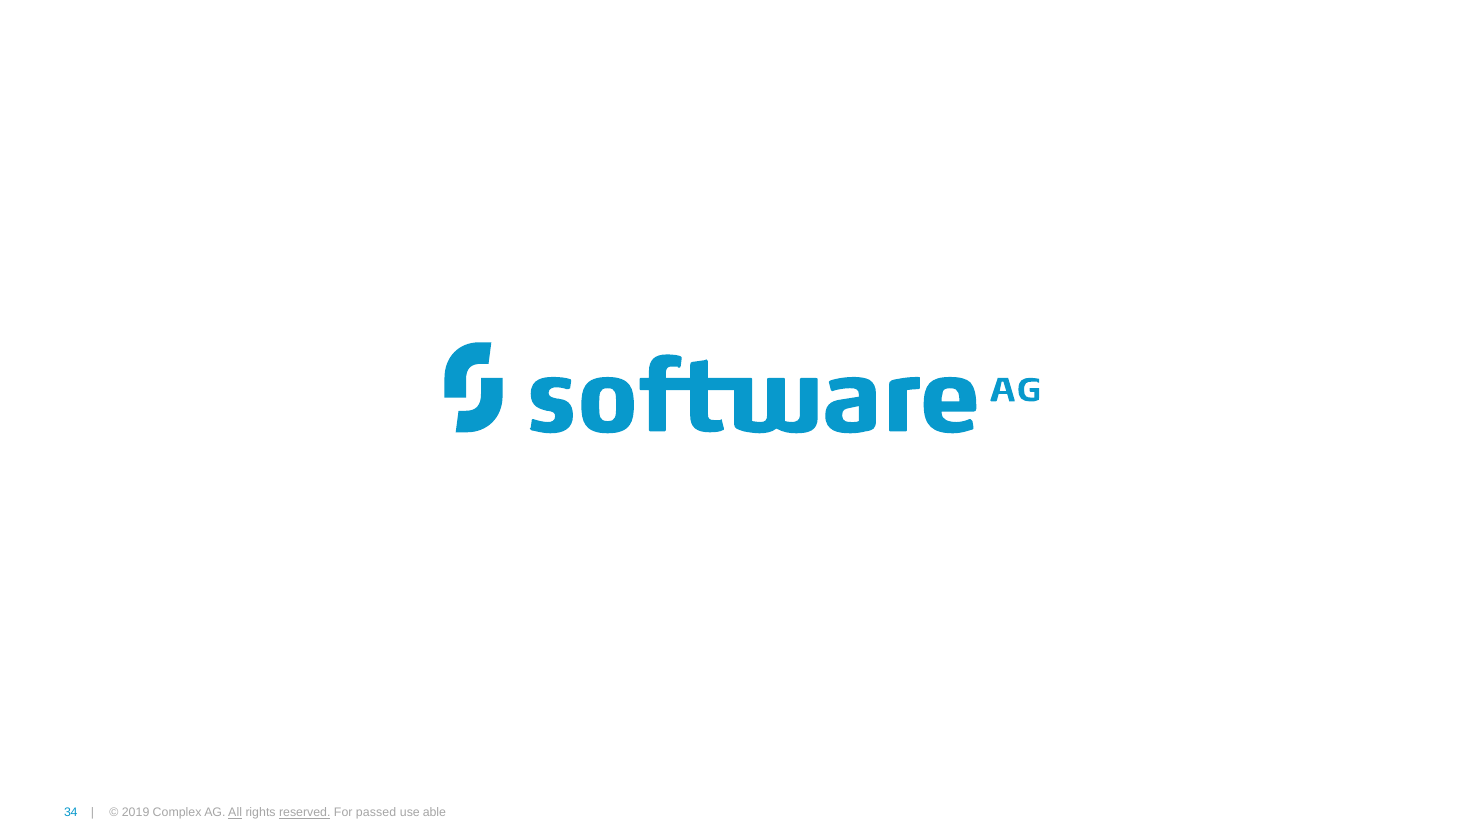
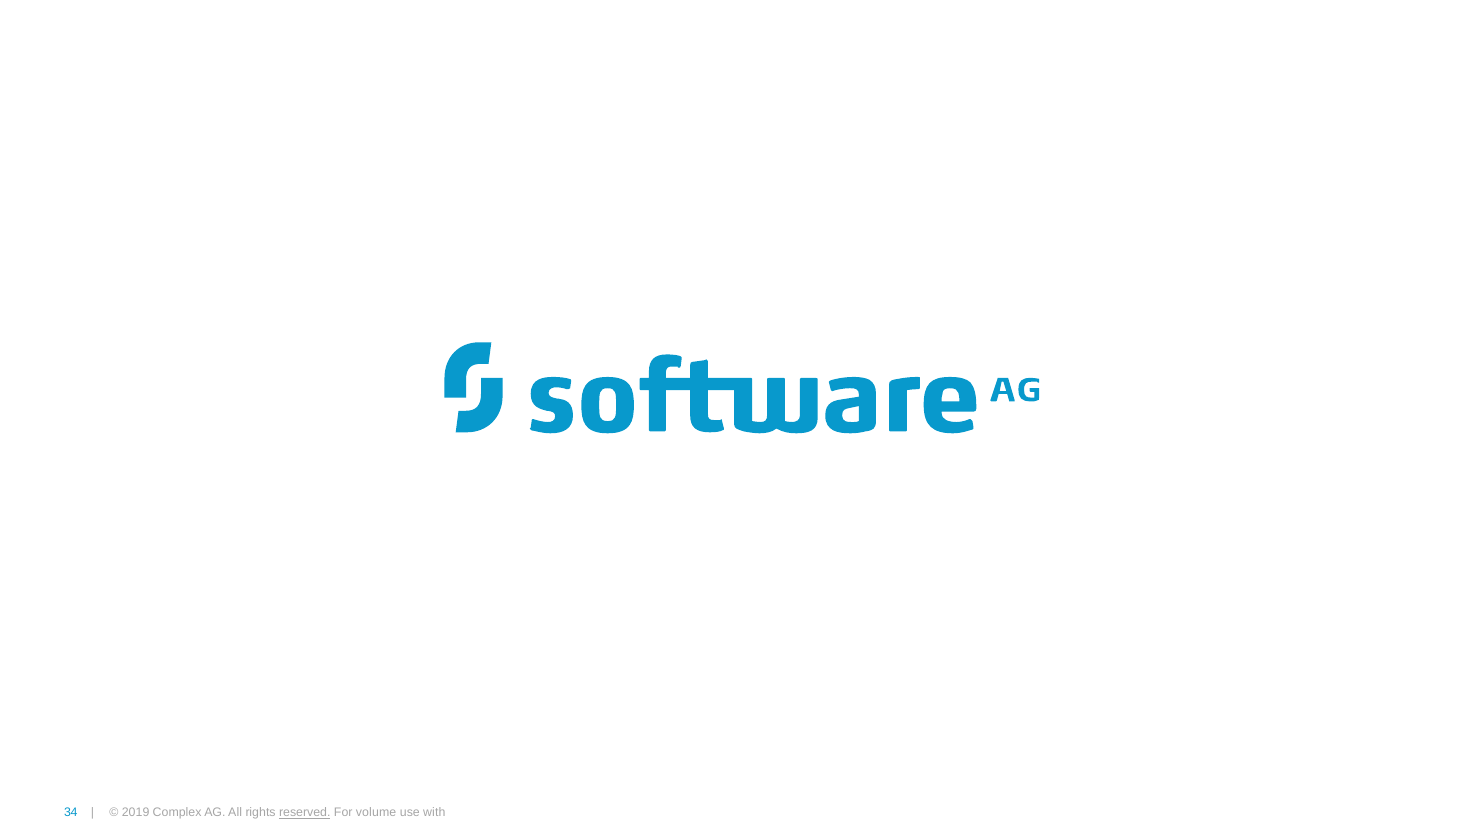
All underline: present -> none
passed: passed -> volume
able: able -> with
